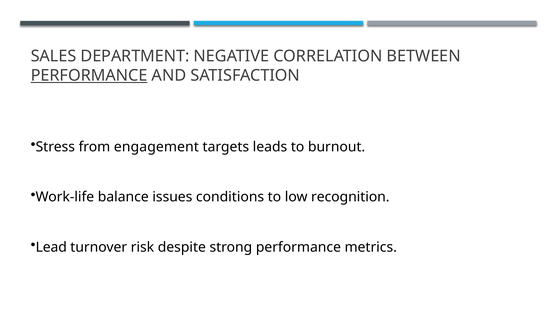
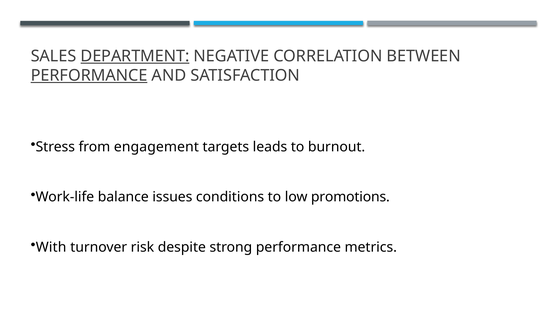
DEPARTMENT underline: none -> present
recognition: recognition -> promotions
Lead: Lead -> With
